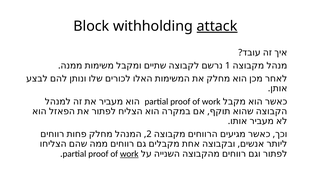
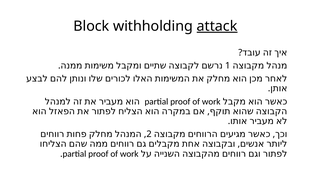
work at (129, 154) underline: present -> none
